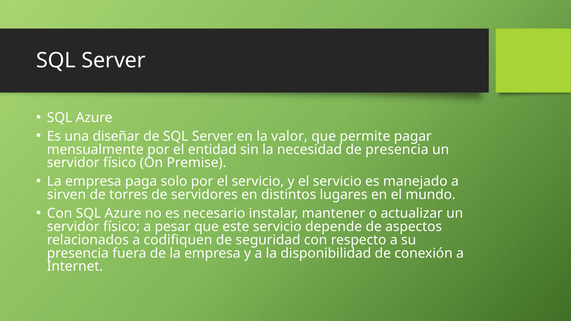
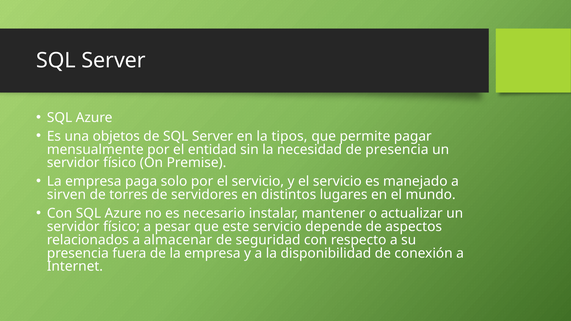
diseñar: diseñar -> objetos
valor: valor -> tipos
codifiquen: codifiquen -> almacenar
